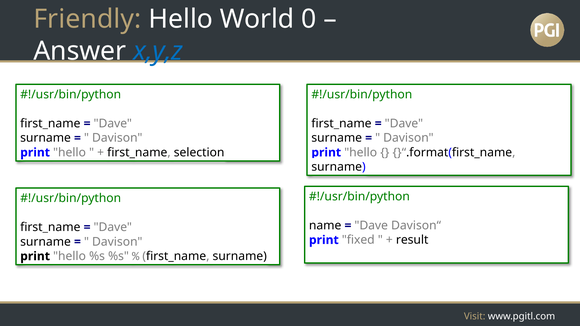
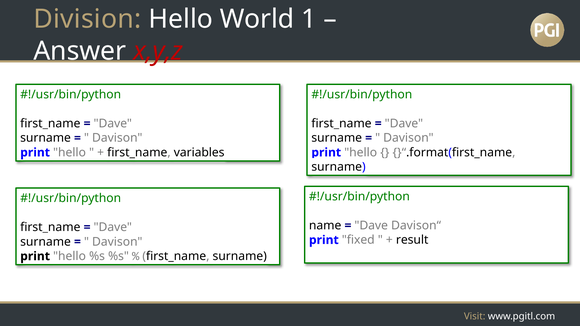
Friendly: Friendly -> Division
0: 0 -> 1
x,y,z colour: blue -> red
selection: selection -> variables
